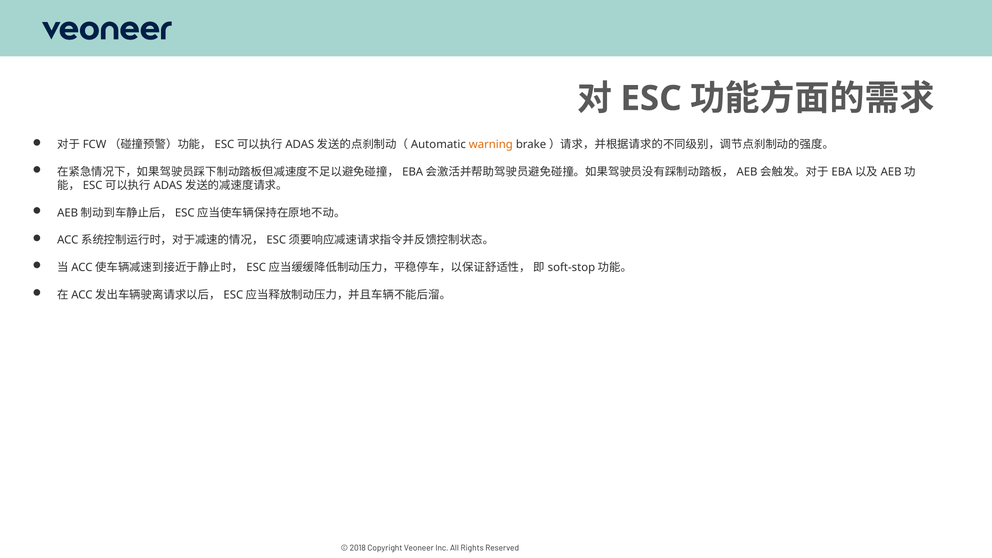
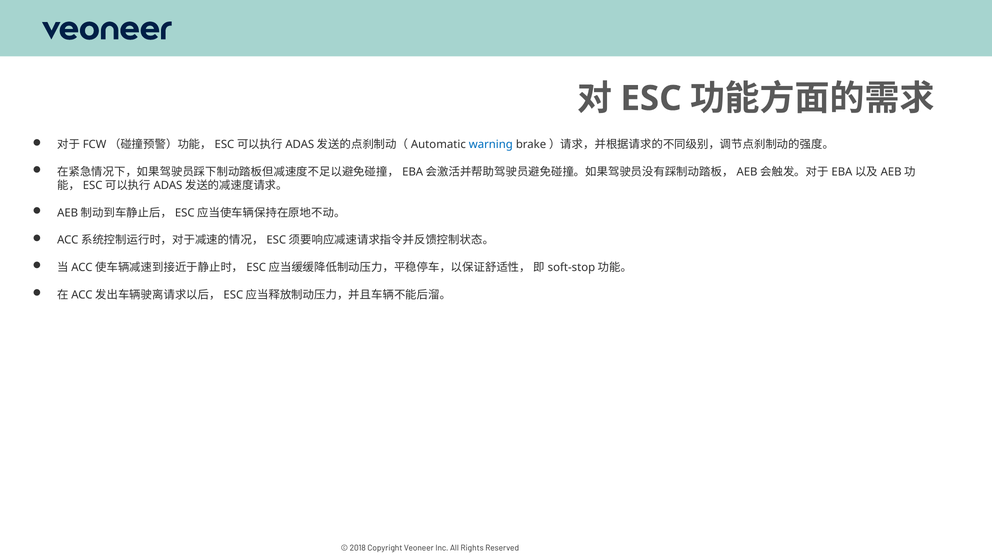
warning colour: orange -> blue
